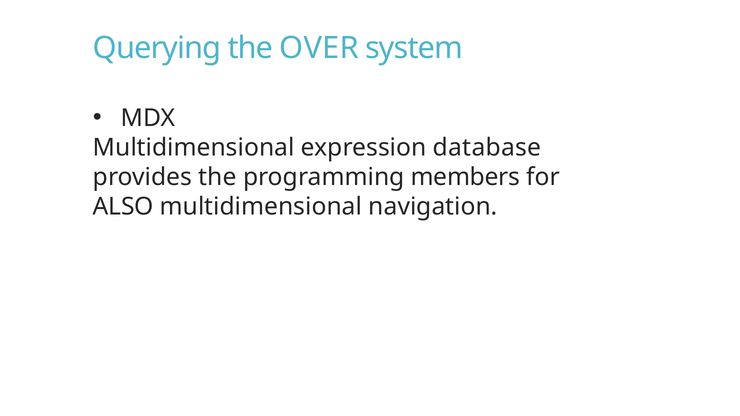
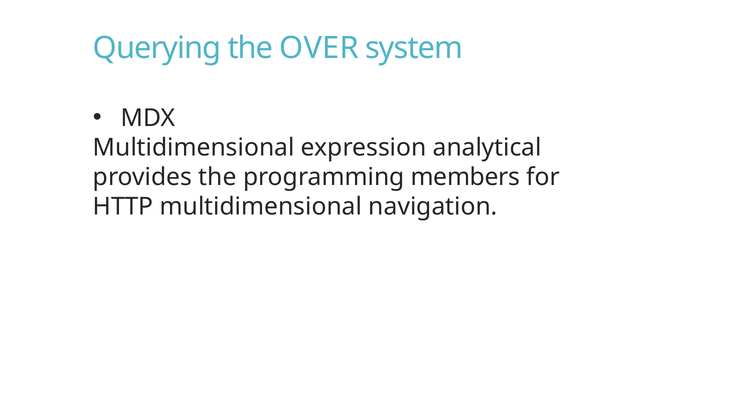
database: database -> analytical
ALSO: ALSO -> HTTP
